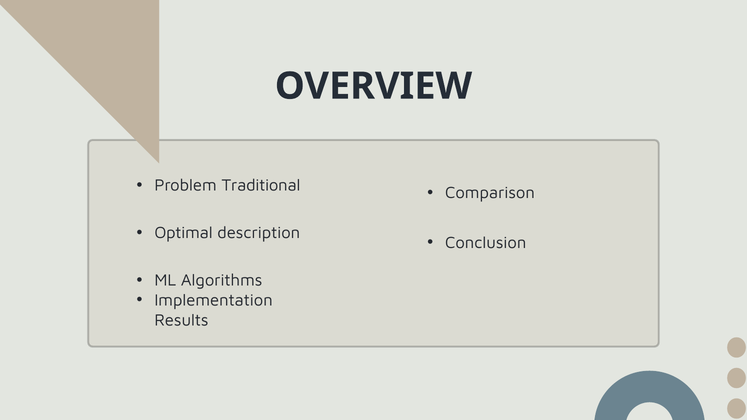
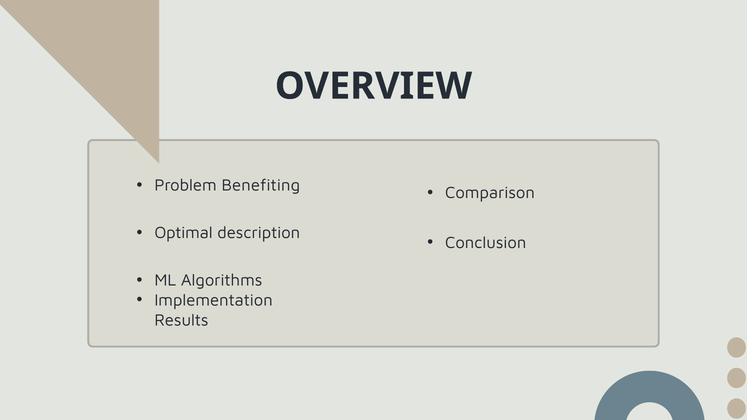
Traditional: Traditional -> Benefiting
